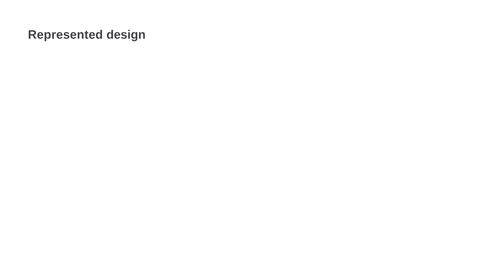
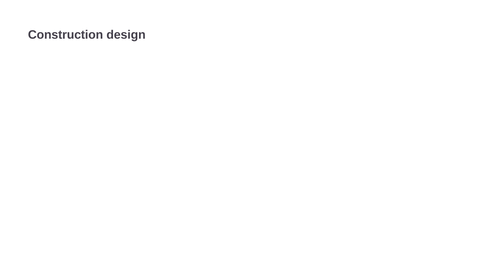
Represented: Represented -> Construction
